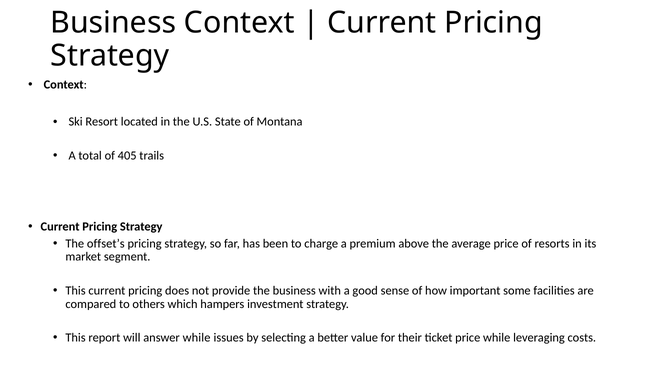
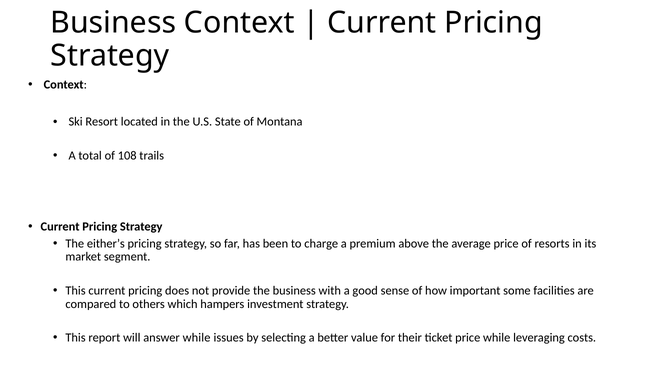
405: 405 -> 108
offset’s: offset’s -> either’s
